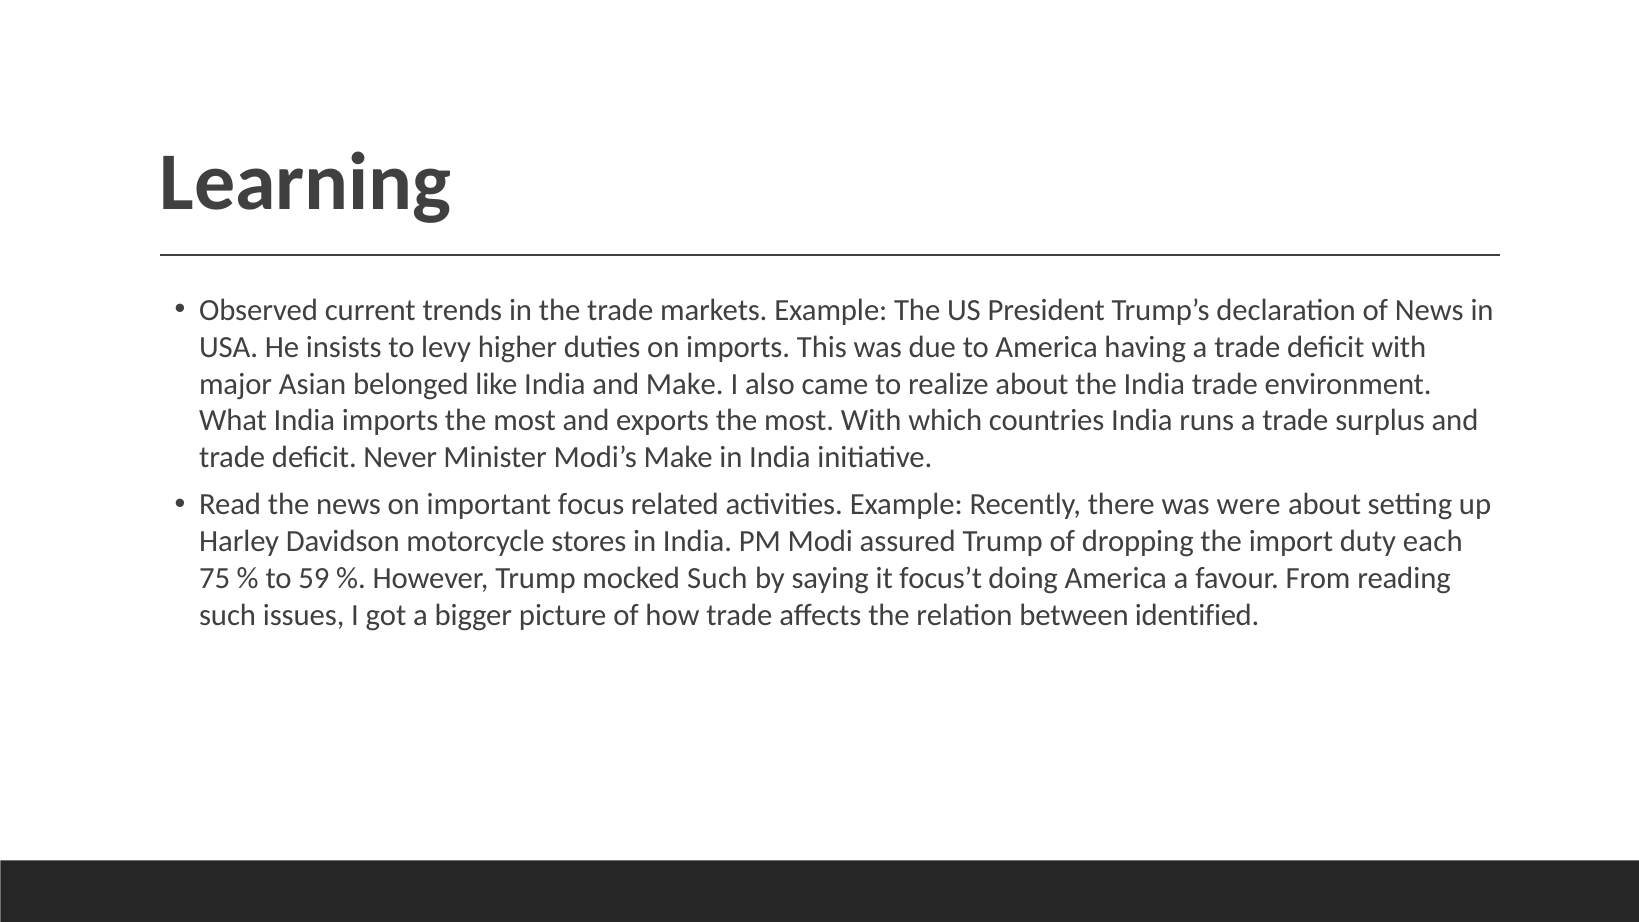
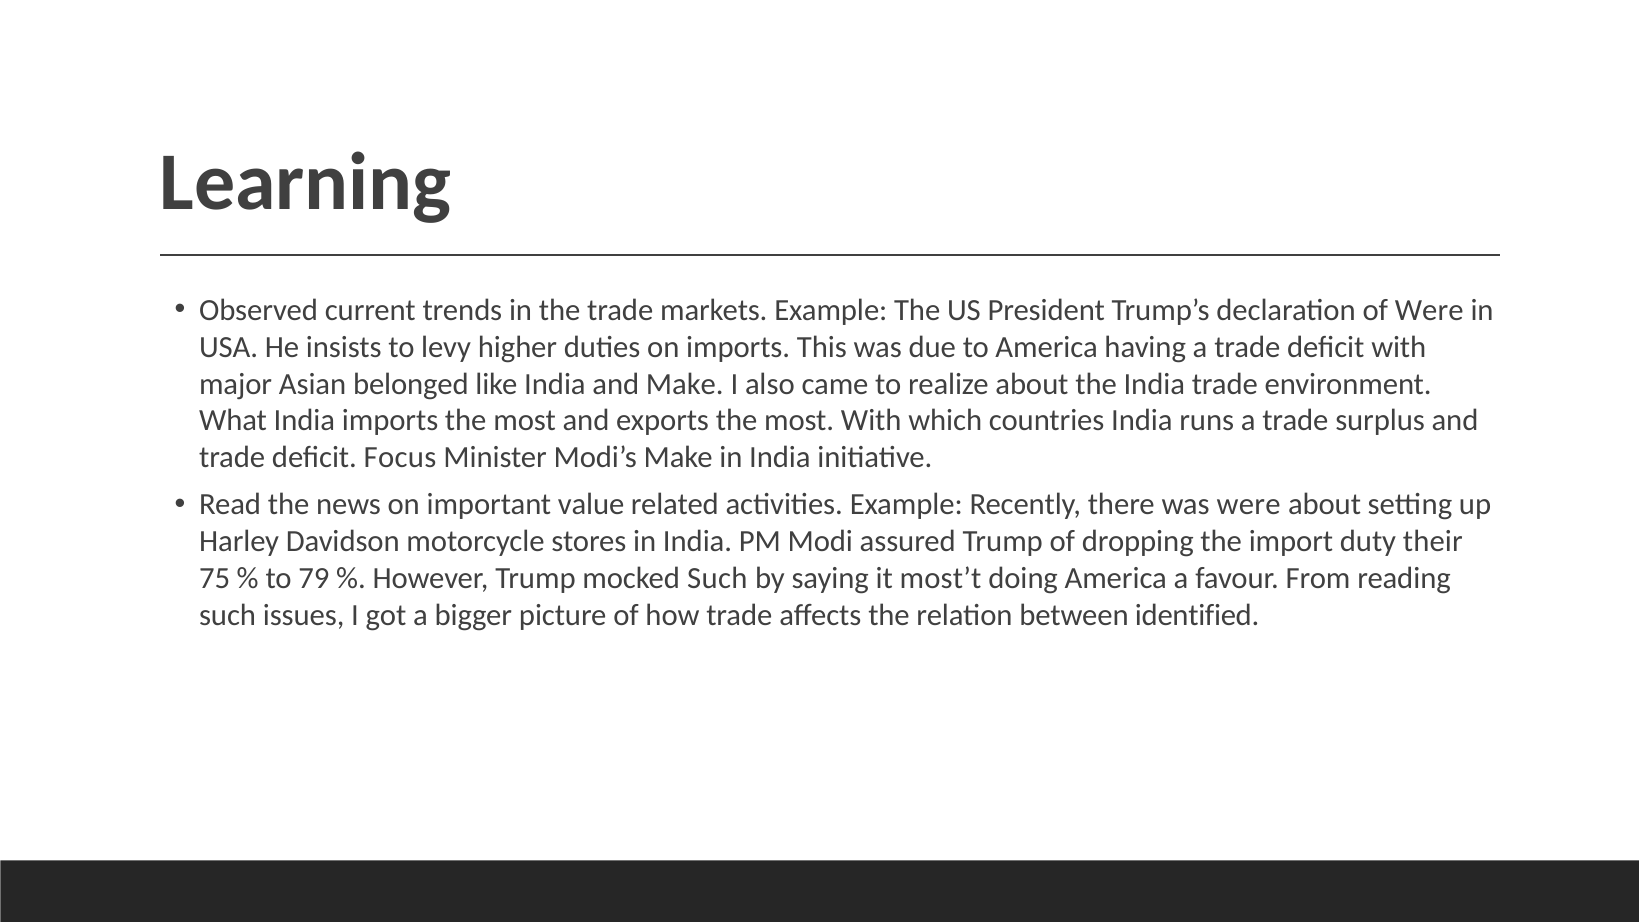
of News: News -> Were
Never: Never -> Focus
focus: focus -> value
each: each -> their
59: 59 -> 79
focus’t: focus’t -> most’t
